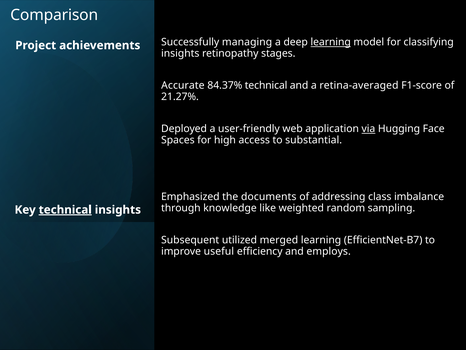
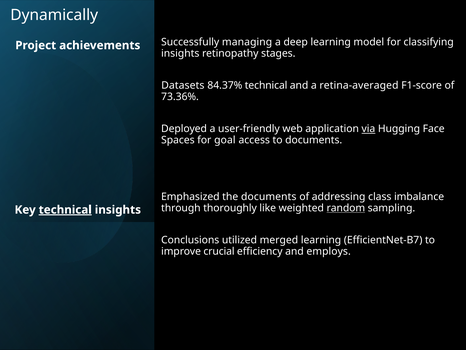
Comparison: Comparison -> Dynamically
learning at (331, 42) underline: present -> none
Accurate: Accurate -> Datasets
21.27%: 21.27% -> 73.36%
high: high -> goal
to substantial: substantial -> documents
knowledge: knowledge -> thoroughly
random underline: none -> present
Subsequent: Subsequent -> Conclusions
useful: useful -> crucial
